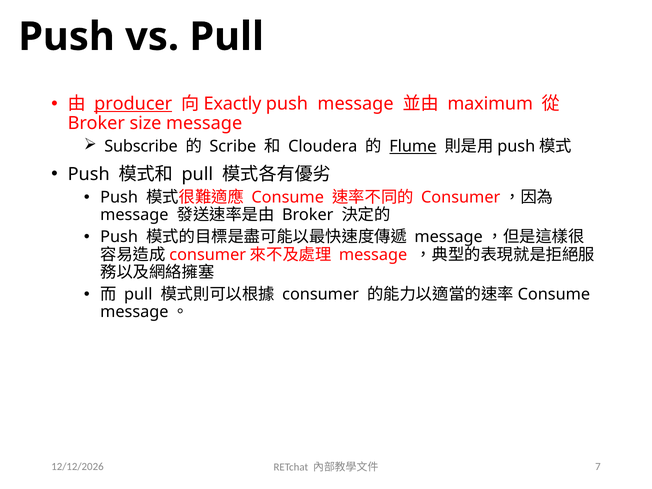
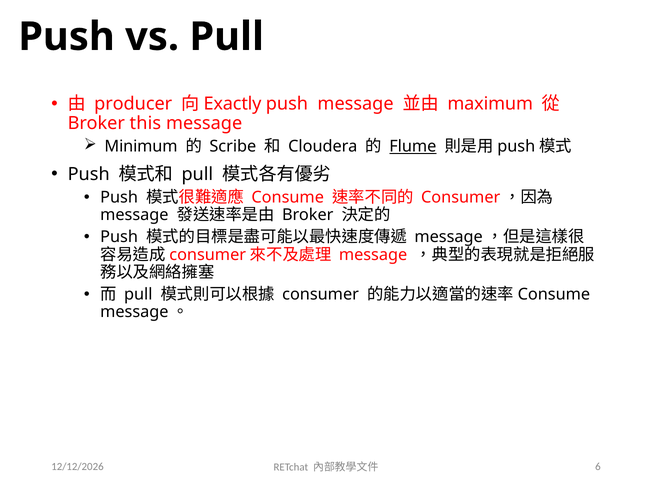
producer underline: present -> none
size: size -> this
Subscribe: Subscribe -> Minimum
7: 7 -> 6
